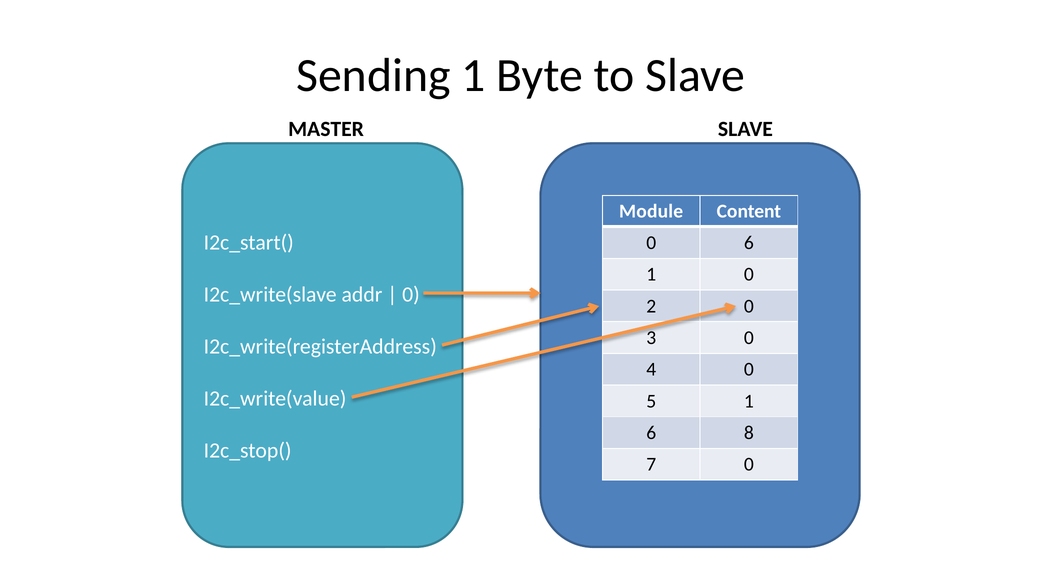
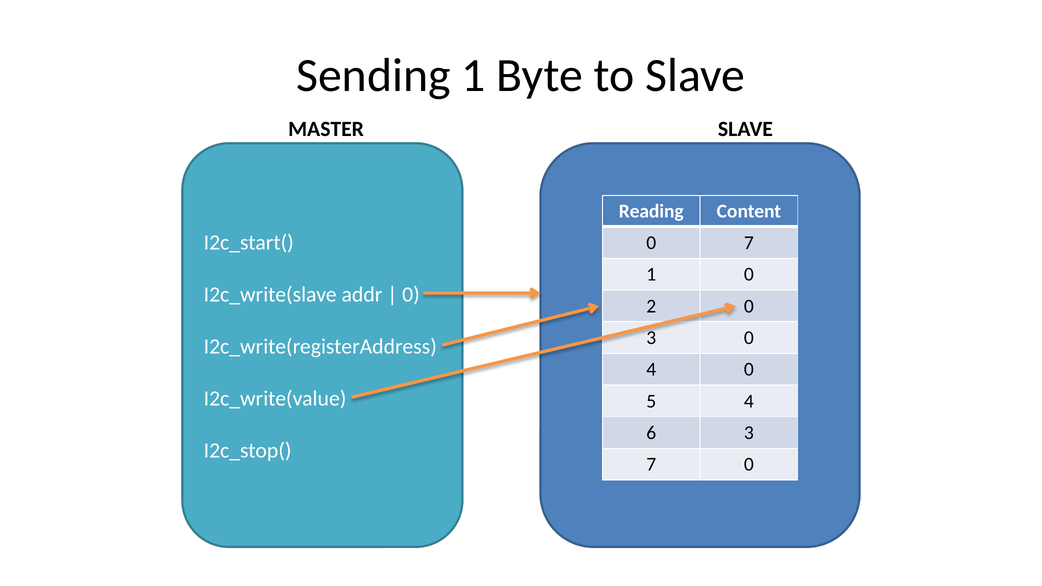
Module: Module -> Reading
0 6: 6 -> 7
1 at (749, 401): 1 -> 4
6 8: 8 -> 3
